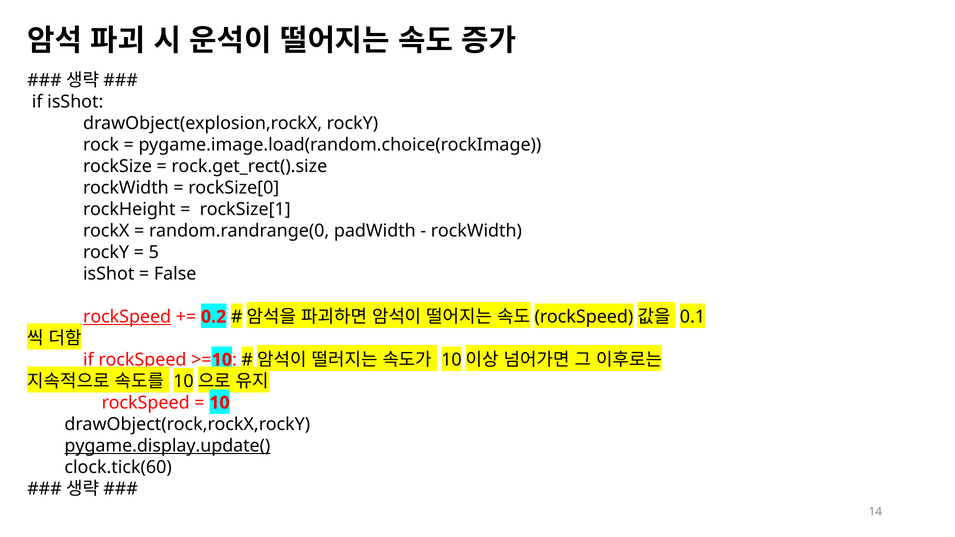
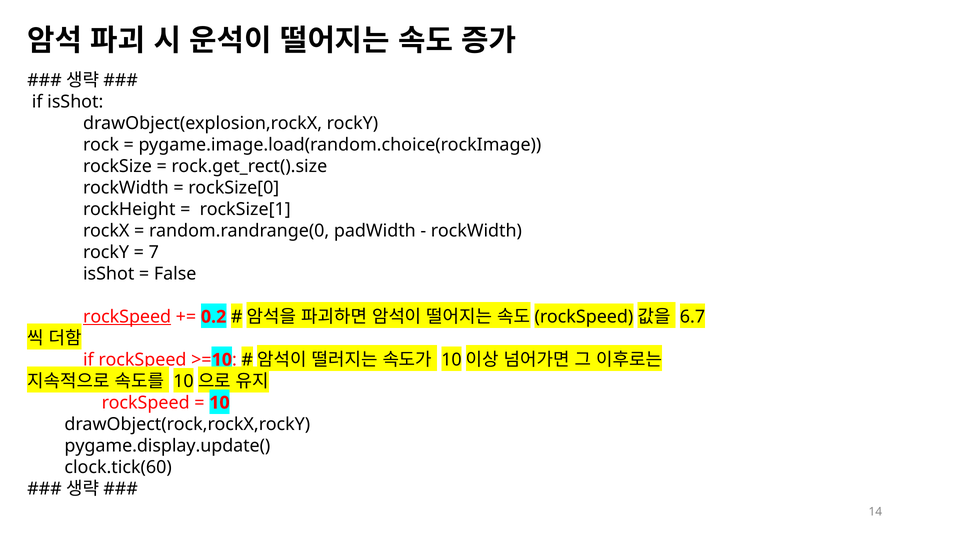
5: 5 -> 7
0.1: 0.1 -> 6.7
pygame.display.update( underline: present -> none
